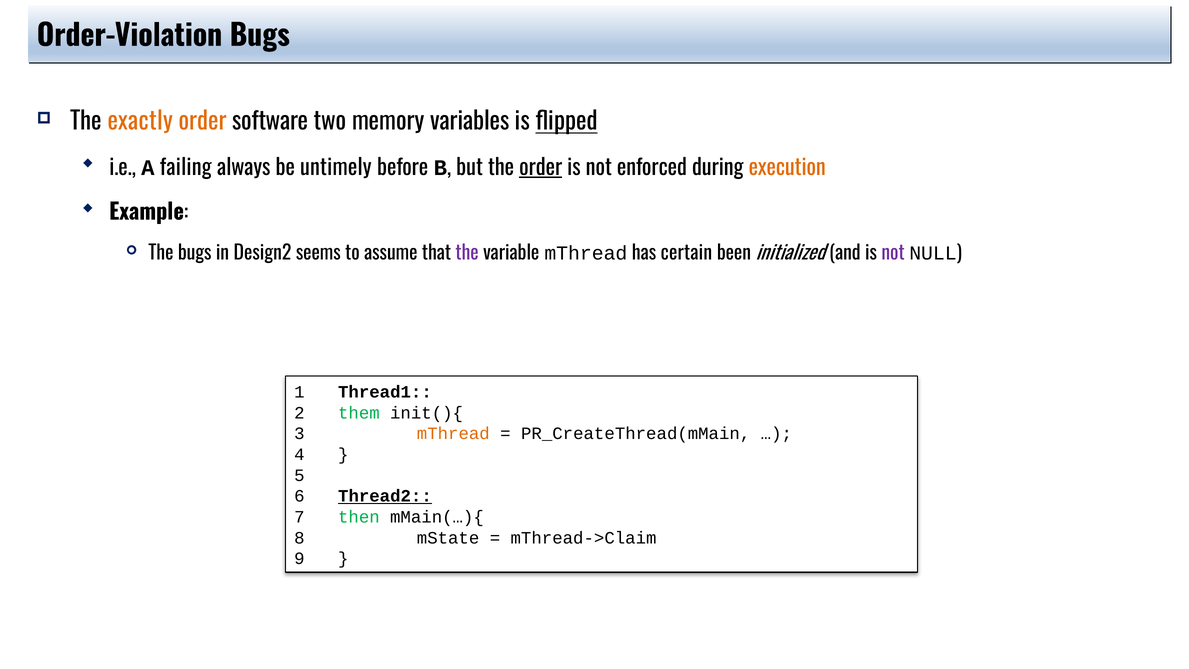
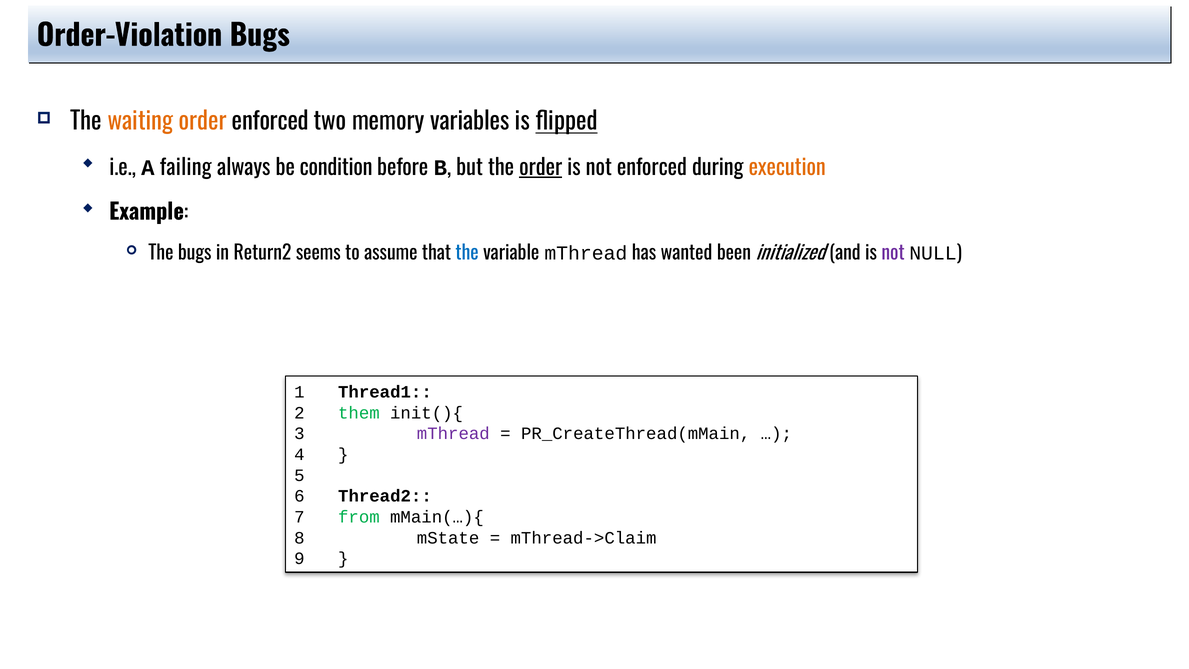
exactly: exactly -> waiting
order software: software -> enforced
untimely: untimely -> condition
Design2: Design2 -> Return2
the at (467, 253) colour: purple -> blue
certain: certain -> wanted
mThread at (453, 434) colour: orange -> purple
Thread2 underline: present -> none
then: then -> from
